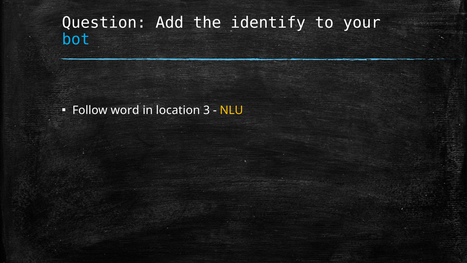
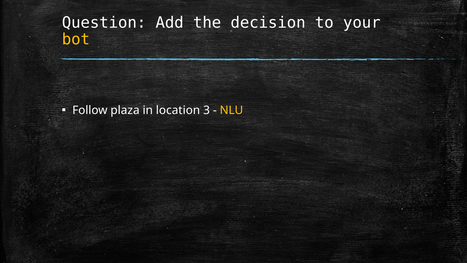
identify: identify -> decision
bot colour: light blue -> yellow
word: word -> plaza
